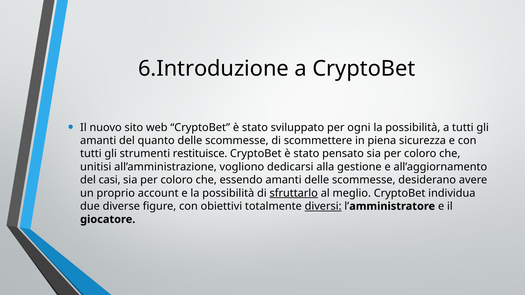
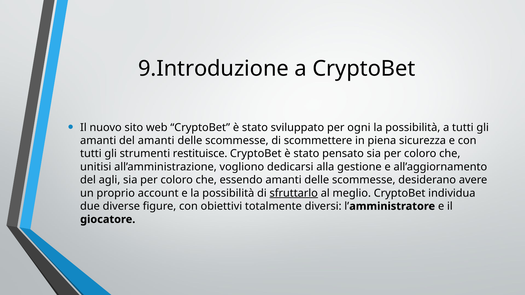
6.Introduzione: 6.Introduzione -> 9.Introduzione
del quanto: quanto -> amanti
casi: casi -> agli
diversi underline: present -> none
